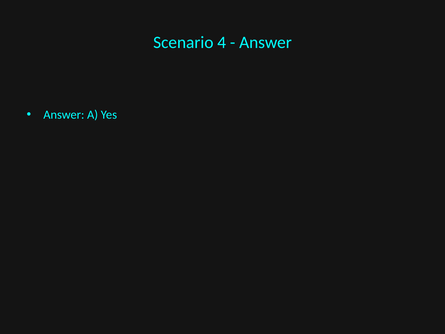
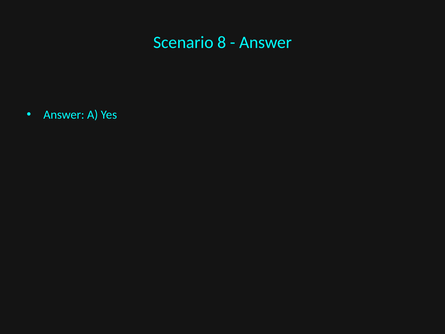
4: 4 -> 8
